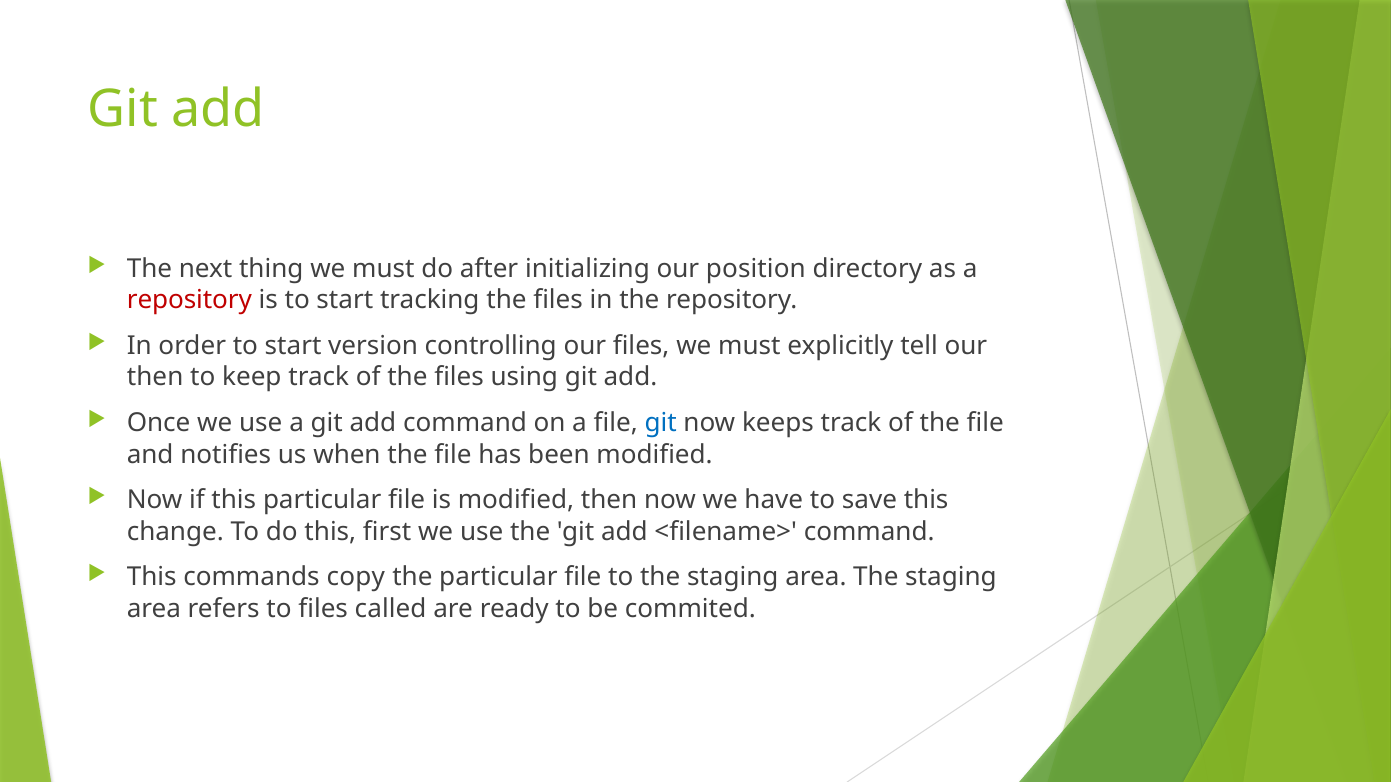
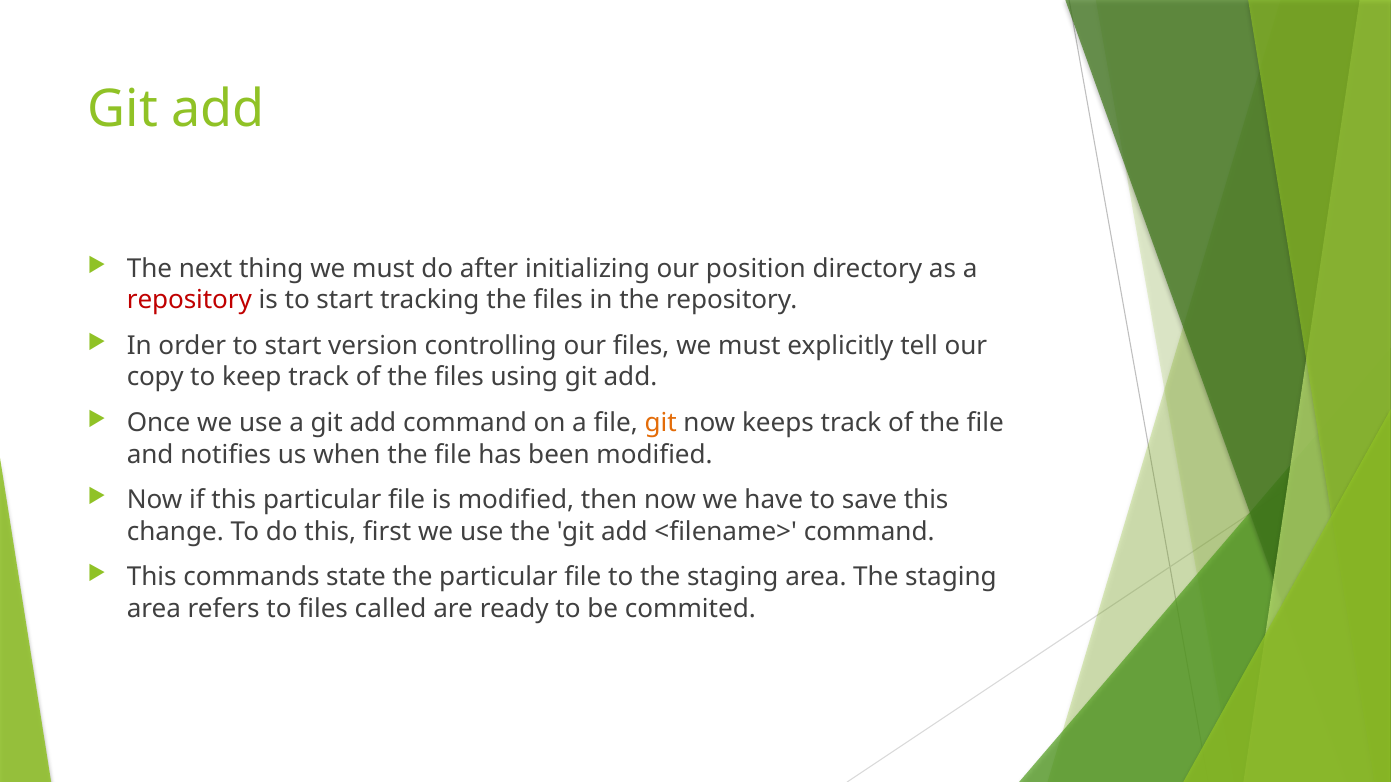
then at (155, 378): then -> copy
git at (661, 423) colour: blue -> orange
copy: copy -> state
